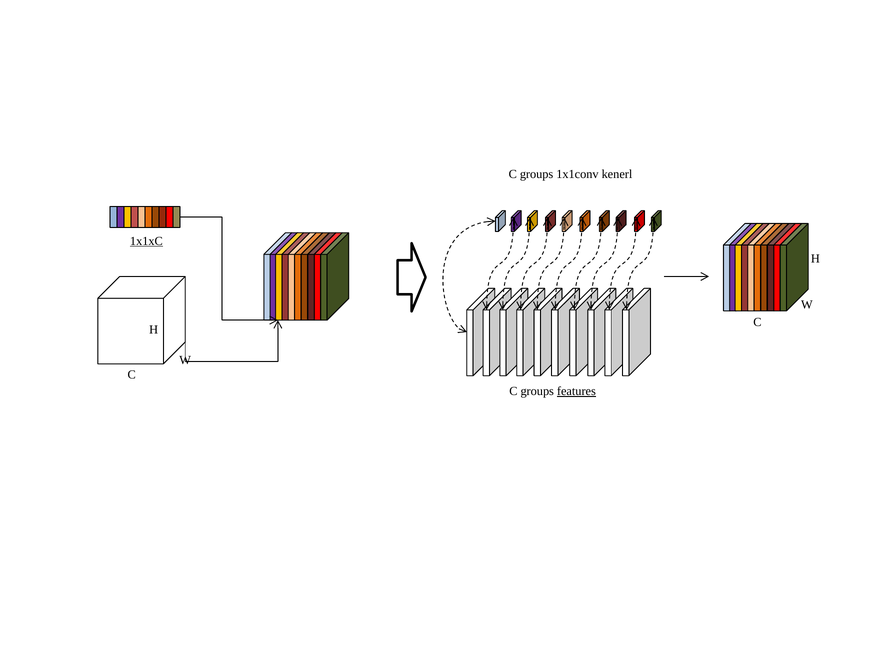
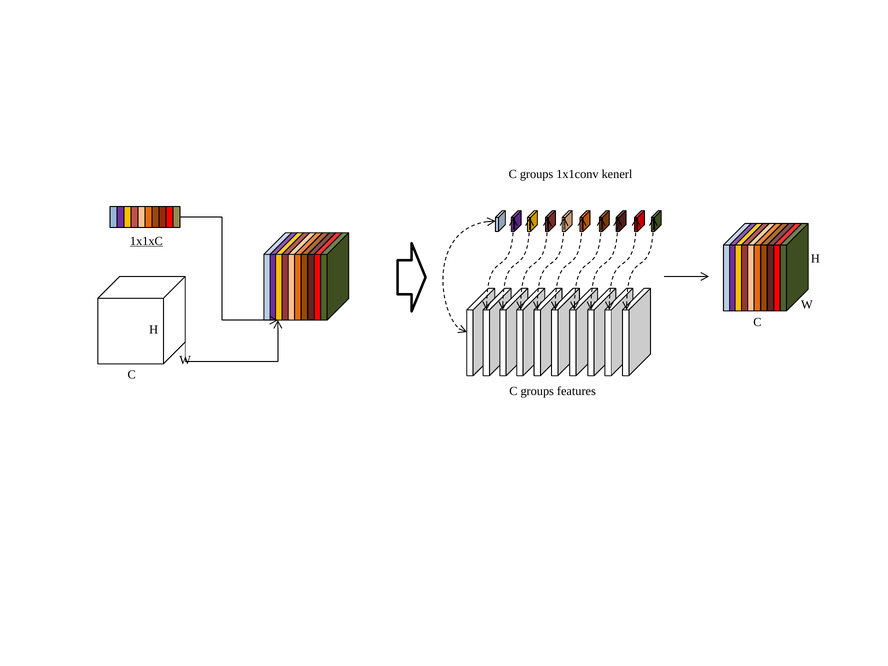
features underline: present -> none
